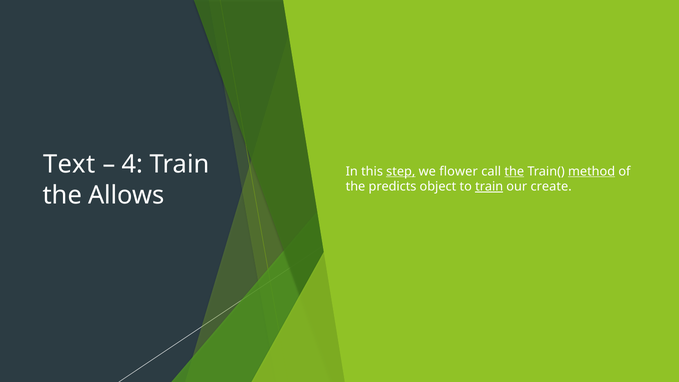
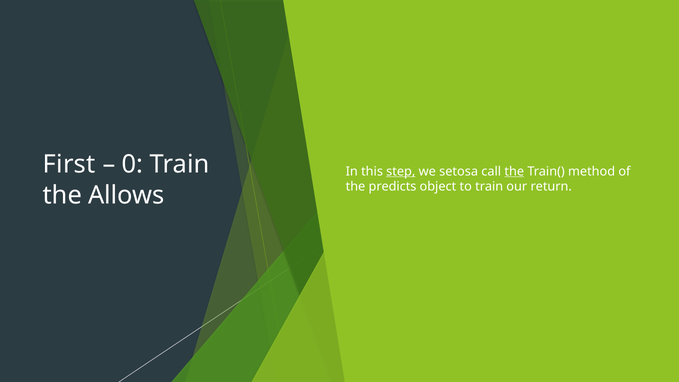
Text: Text -> First
4: 4 -> 0
flower: flower -> setosa
method underline: present -> none
train at (489, 187) underline: present -> none
create: create -> return
